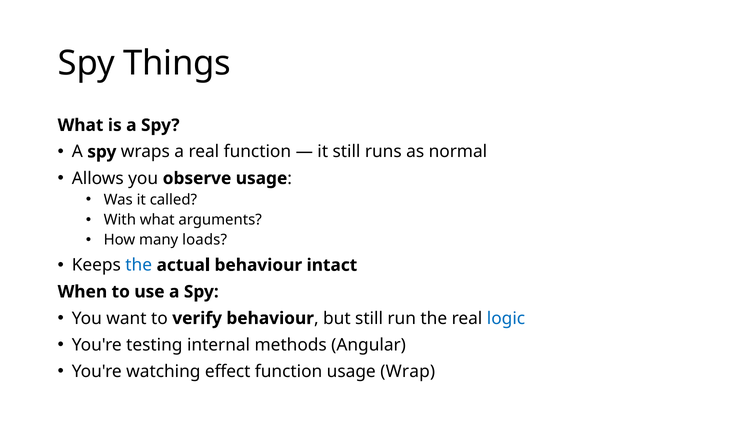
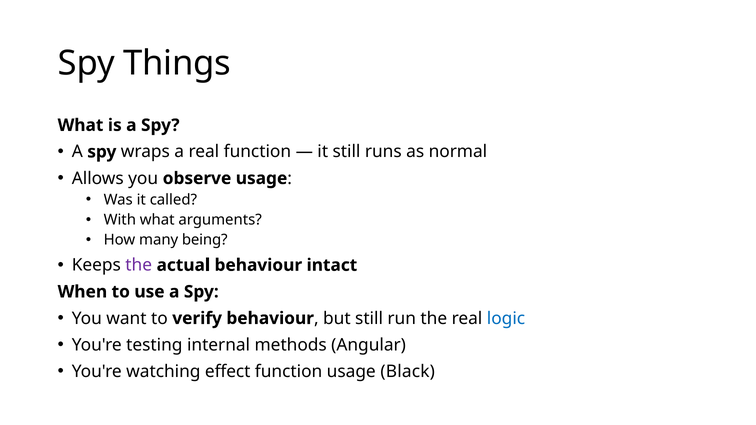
loads: loads -> being
the at (139, 265) colour: blue -> purple
Wrap: Wrap -> Black
